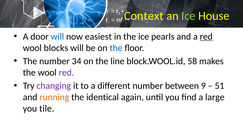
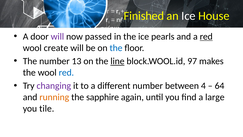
Context: Context -> Finished
Ice at (189, 16) colour: light green -> white
will at (57, 36) colour: blue -> purple
easiest: easiest -> passed
blocks: blocks -> create
34: 34 -> 13
line underline: none -> present
58: 58 -> 97
red at (66, 72) colour: purple -> blue
9: 9 -> 4
51: 51 -> 64
identical: identical -> sapphire
